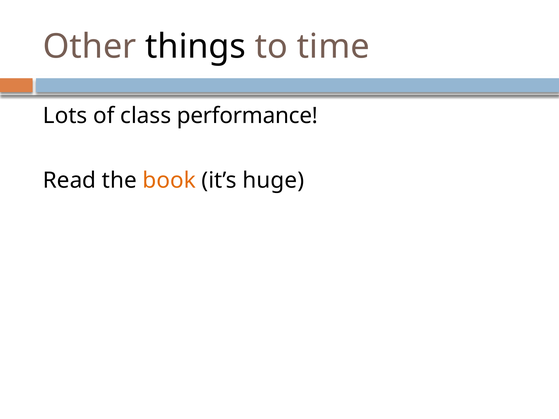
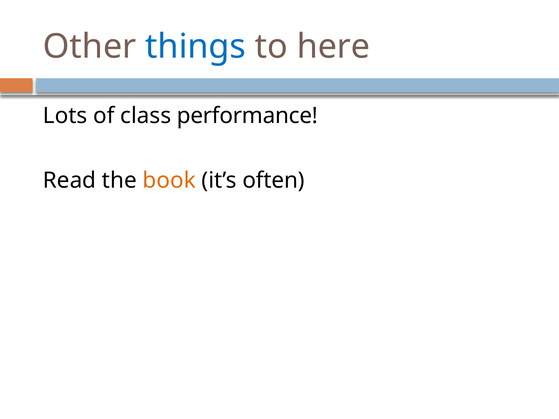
things colour: black -> blue
time: time -> here
huge: huge -> often
